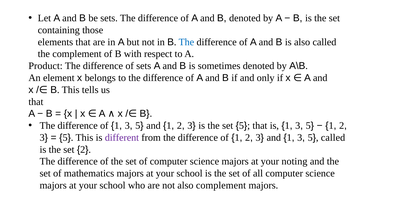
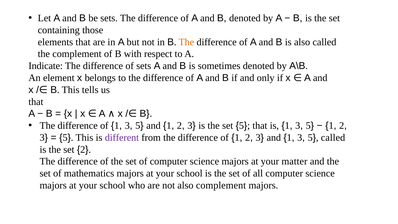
The at (186, 42) colour: blue -> orange
Product: Product -> Indicate
noting: noting -> matter
